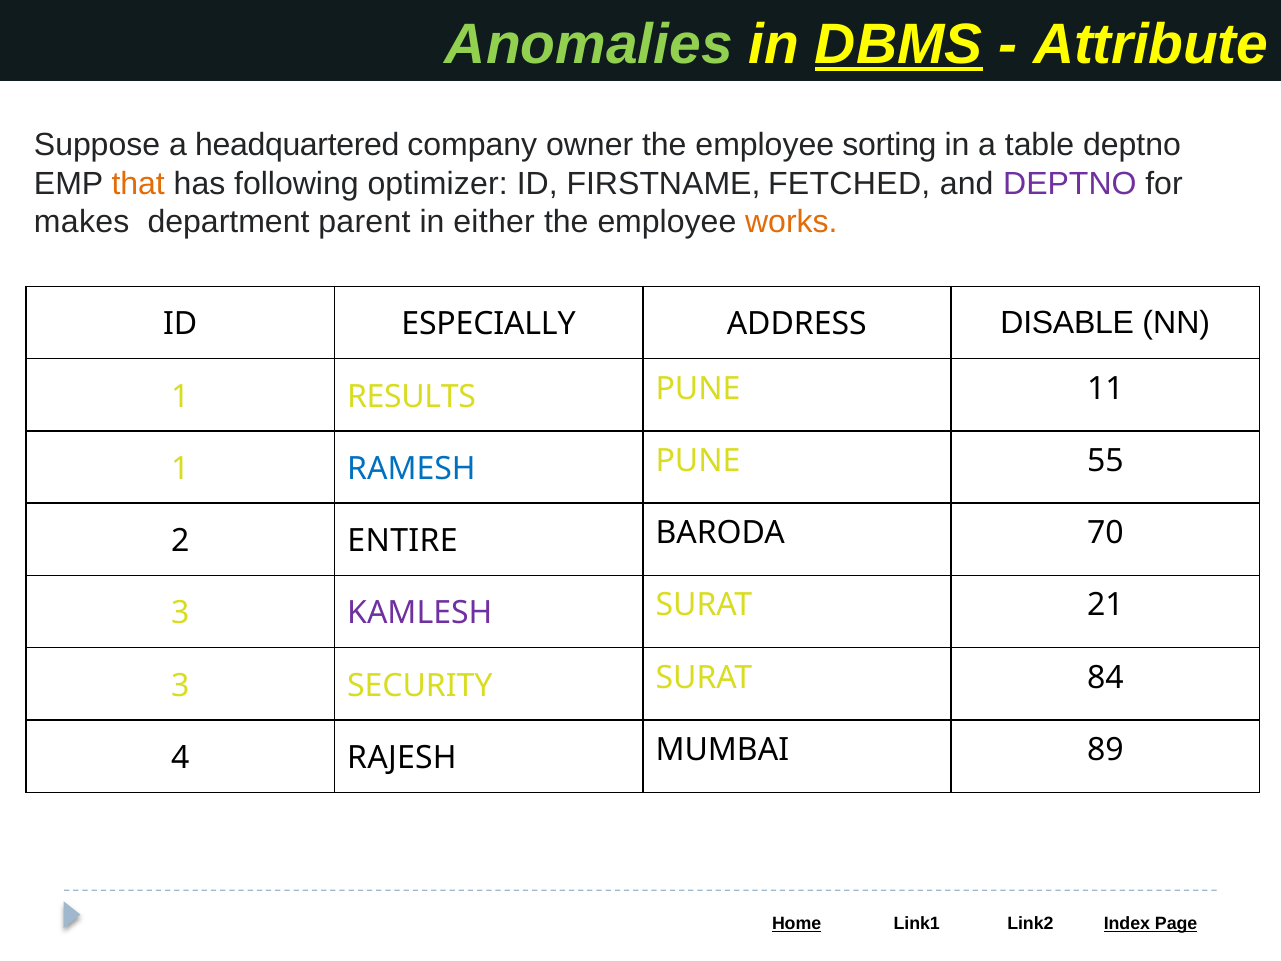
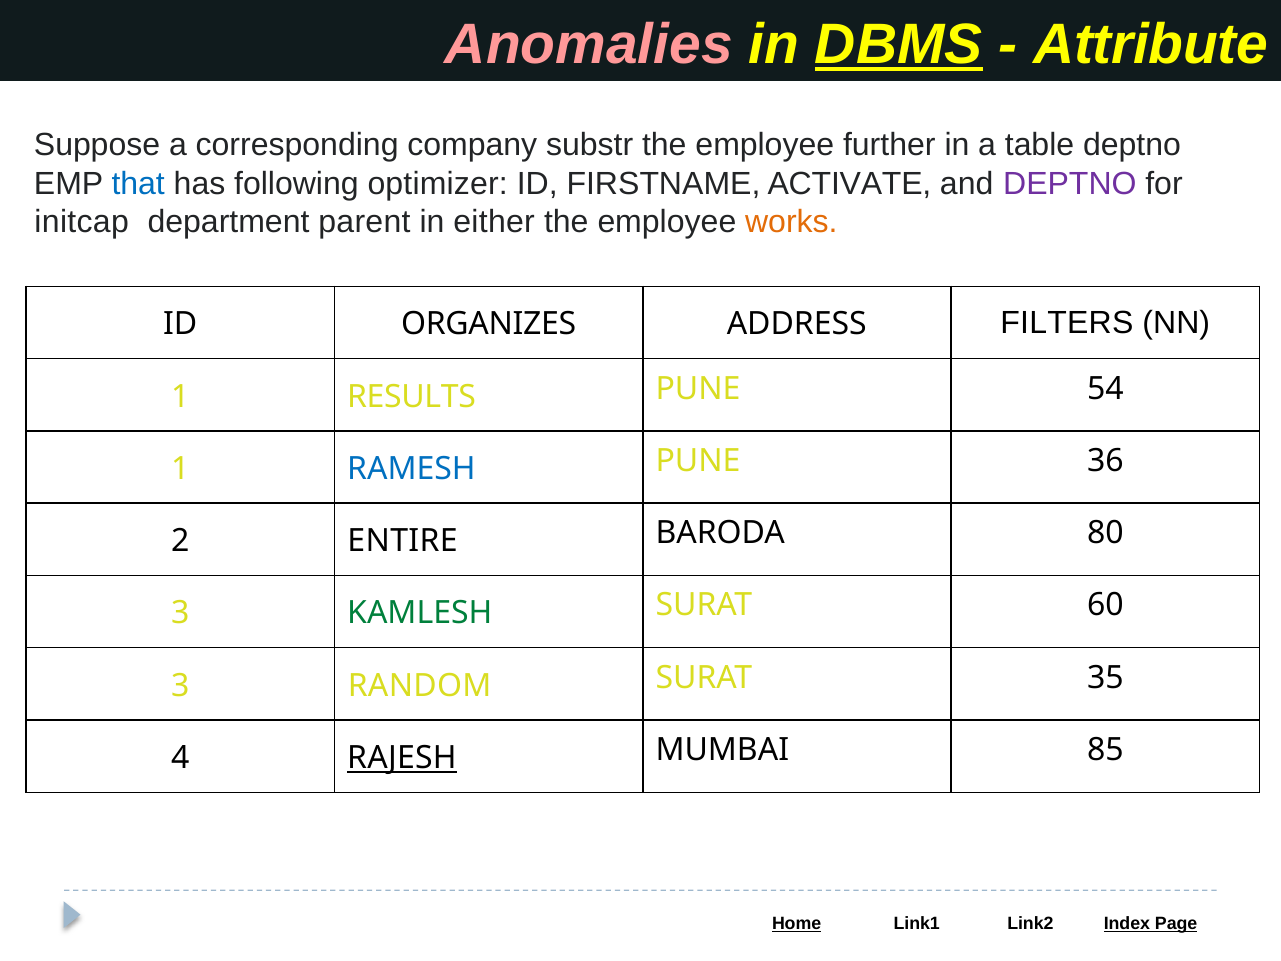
Anomalies colour: light green -> pink
headquartered: headquartered -> corresponding
owner: owner -> substr
sorting: sorting -> further
that colour: orange -> blue
FETCHED: FETCHED -> ACTIVATE
makes: makes -> initcap
ESPECIALLY: ESPECIALLY -> ORGANIZES
DISABLE: DISABLE -> FILTERS
11: 11 -> 54
55: 55 -> 36
70: 70 -> 80
KAMLESH colour: purple -> green
21: 21 -> 60
SECURITY: SECURITY -> RANDOM
84: 84 -> 35
RAJESH underline: none -> present
89: 89 -> 85
